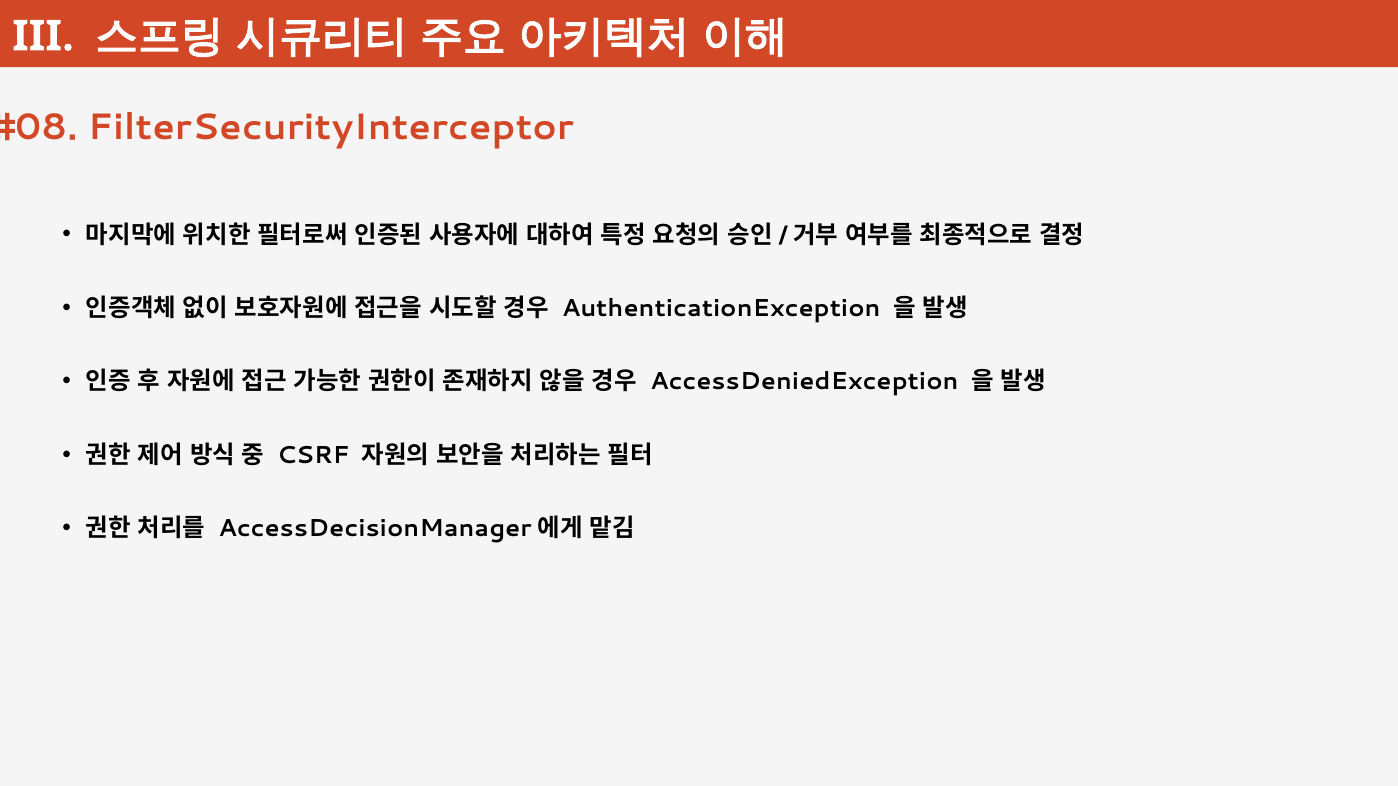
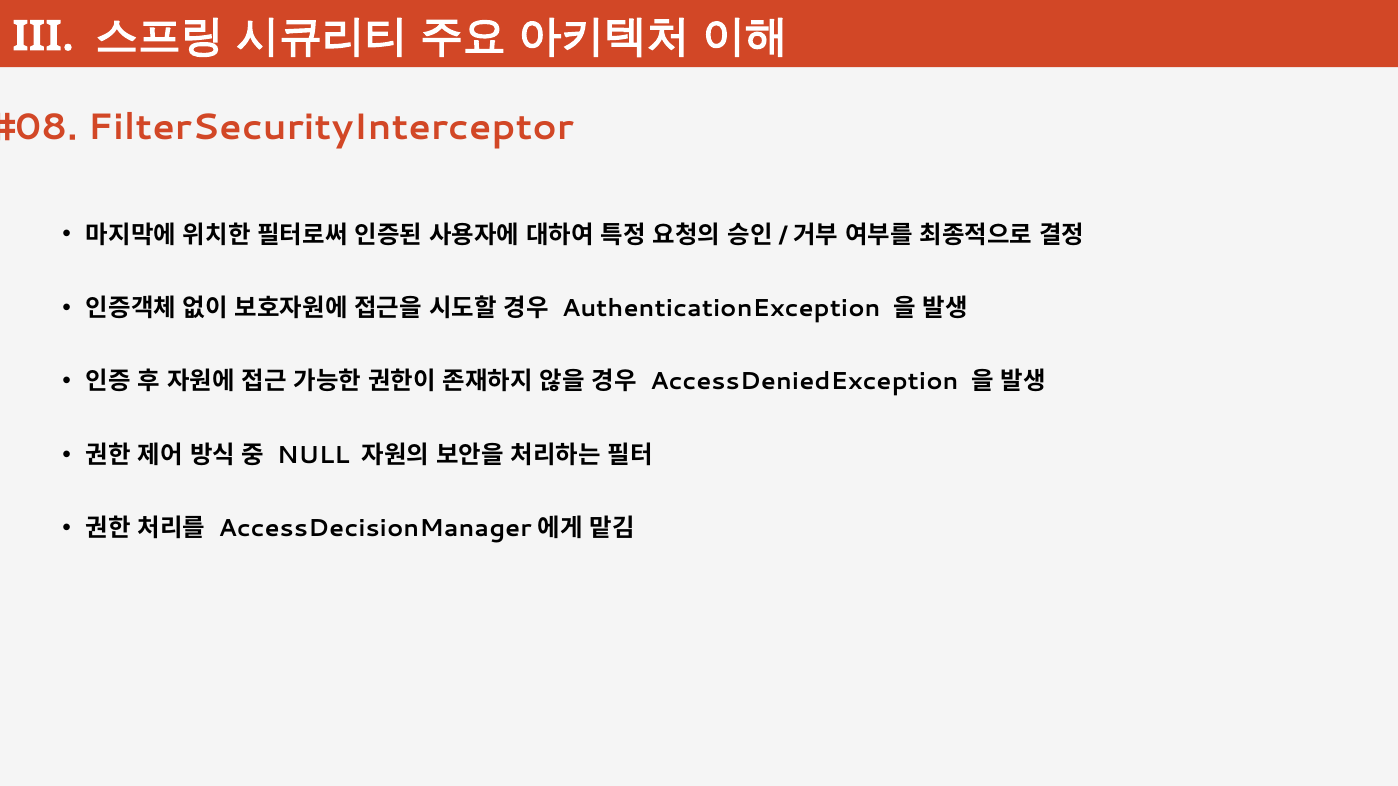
CSRF: CSRF -> NULL
